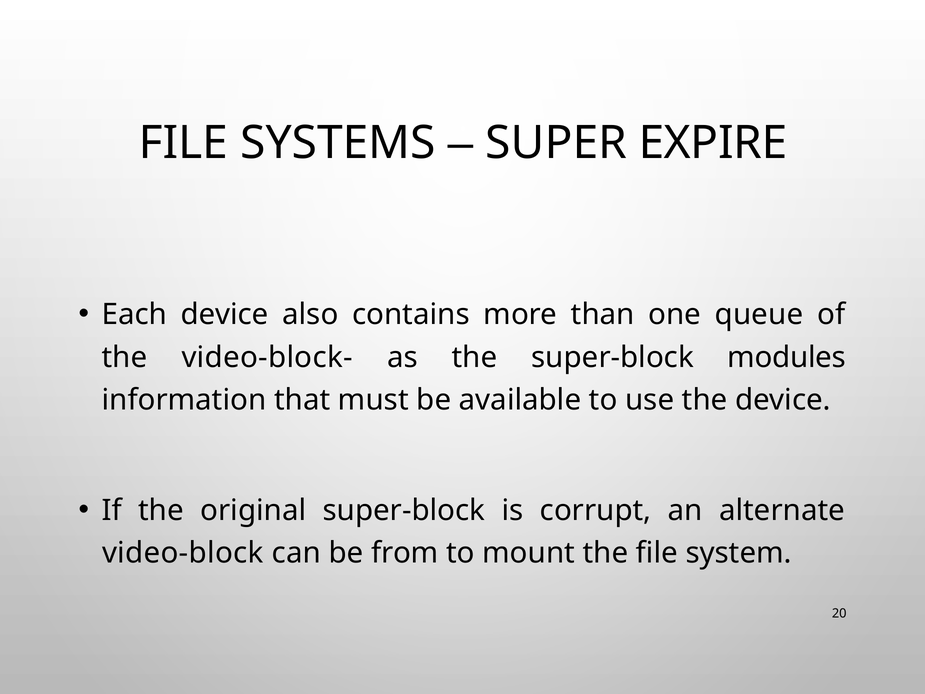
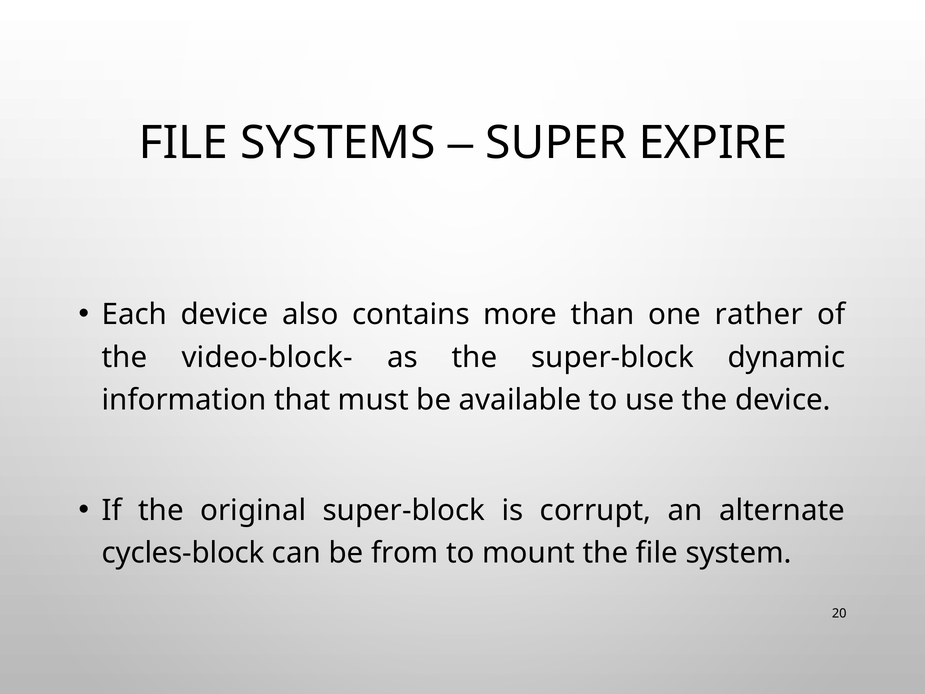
queue: queue -> rather
modules: modules -> dynamic
video-block: video-block -> cycles-block
